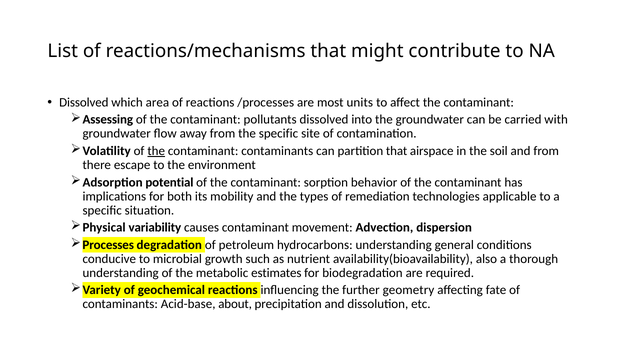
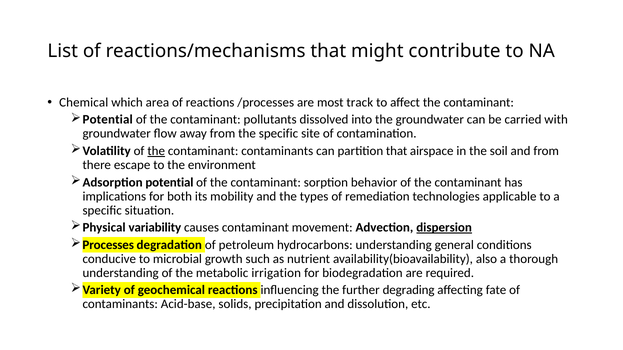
Dissolved at (84, 103): Dissolved -> Chemical
units: units -> track
Assessing at (108, 120): Assessing -> Potential
dispersion underline: none -> present
estimates: estimates -> irrigation
geometry: geometry -> degrading
about: about -> solids
